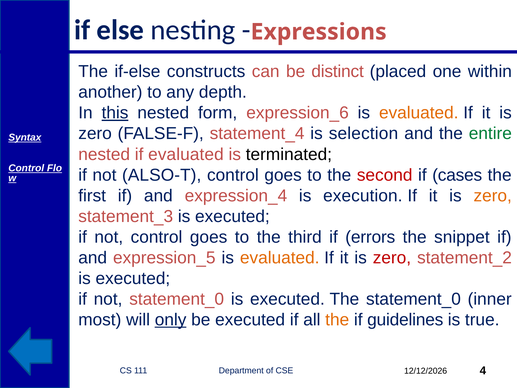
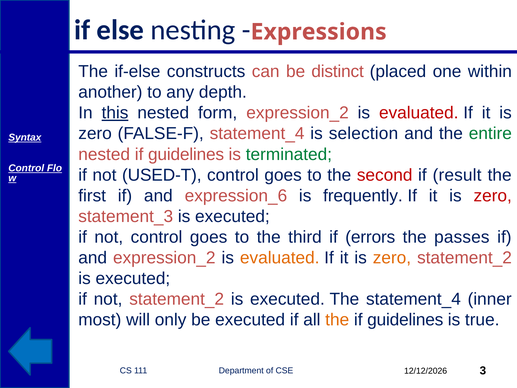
form expression_6: expression_6 -> expression_2
evaluated at (419, 113) colour: orange -> red
nested if evaluated: evaluated -> guidelines
terminated colour: black -> green
ALSO-T: ALSO-T -> USED-T
cases: cases -> result
expression_4: expression_4 -> expression_6
execution: execution -> frequently
zero at (493, 196) colour: orange -> red
snippet: snippet -> passes
and expression_5: expression_5 -> expression_2
zero at (392, 258) colour: red -> orange
not statement_0: statement_0 -> statement_2
The statement_0: statement_0 -> statement_4
only underline: present -> none
4: 4 -> 3
